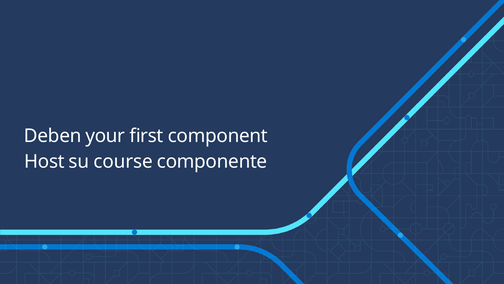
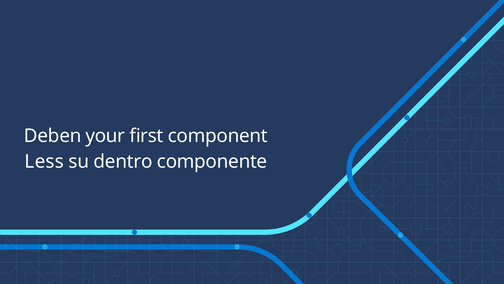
Host: Host -> Less
course: course -> dentro
